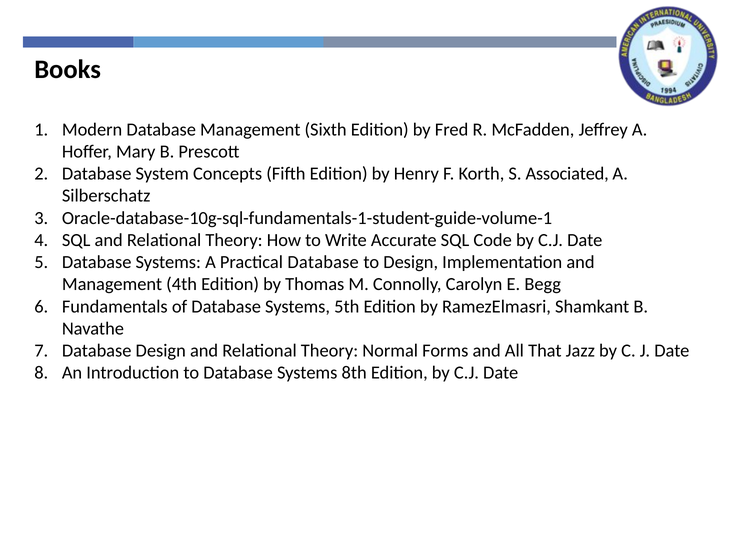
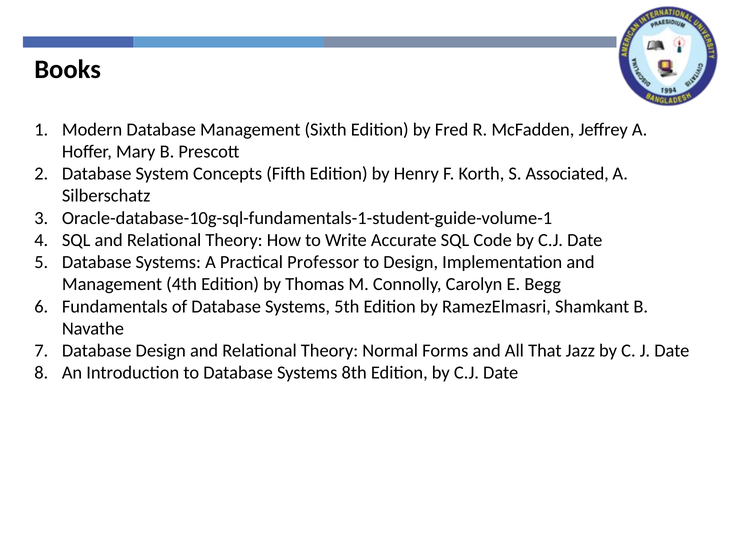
Practical Database: Database -> Professor
